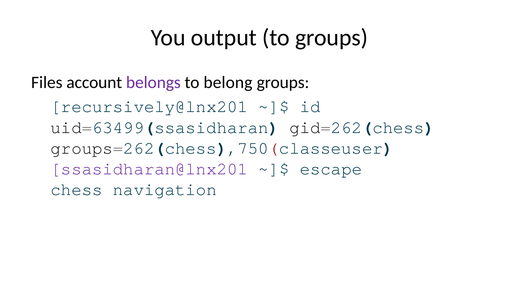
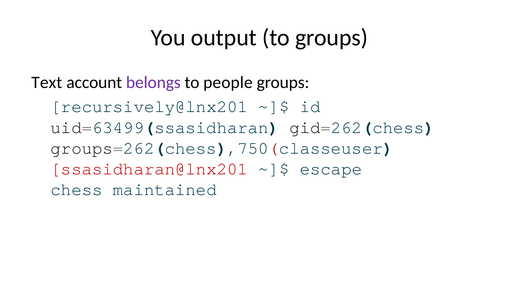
Files: Files -> Text
belong: belong -> people
ssasidharan@lnx201 colour: purple -> red
navigation: navigation -> maintained
